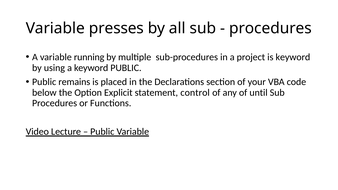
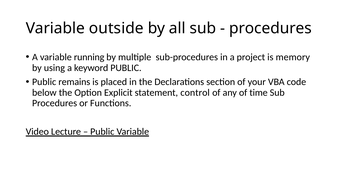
presses: presses -> outside
is keyword: keyword -> memory
until: until -> time
